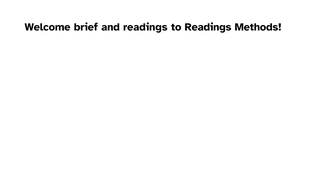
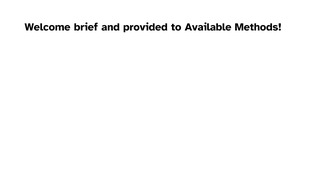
and readings: readings -> provided
to Readings: Readings -> Available
